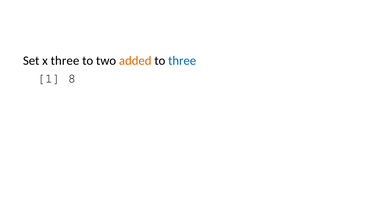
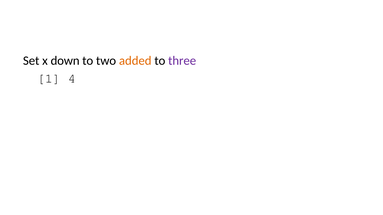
x three: three -> down
three at (182, 61) colour: blue -> purple
8: 8 -> 4
